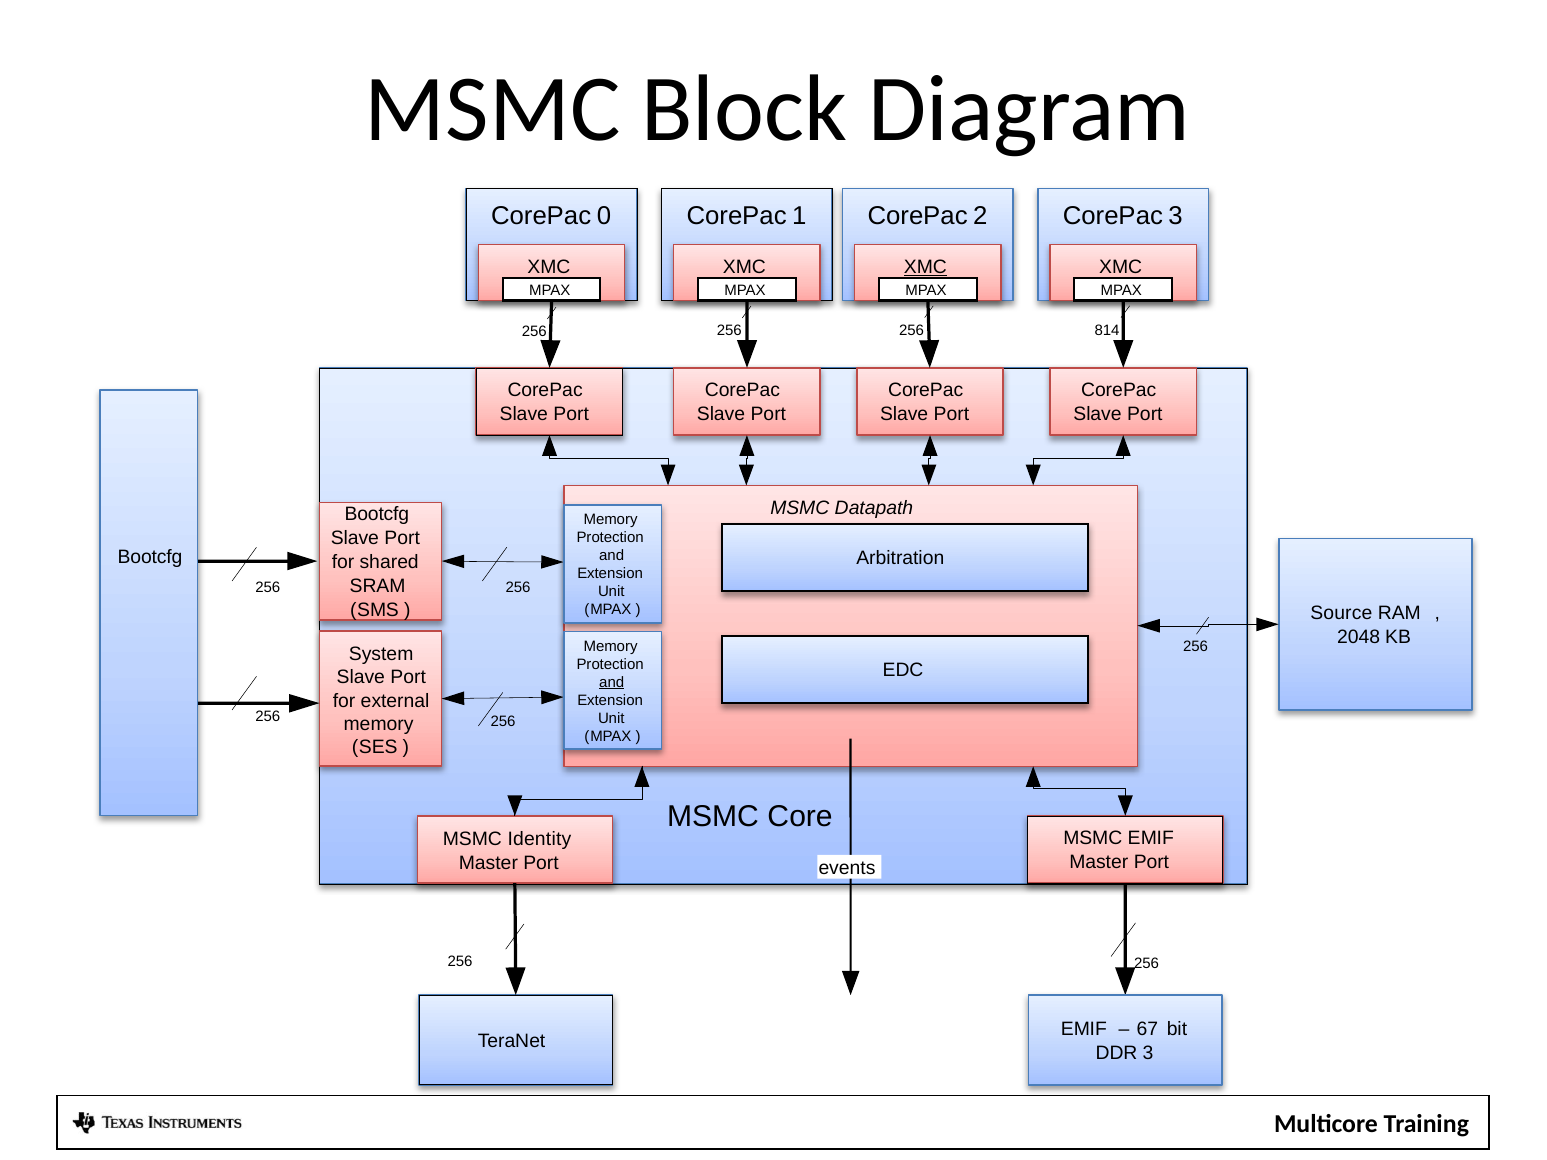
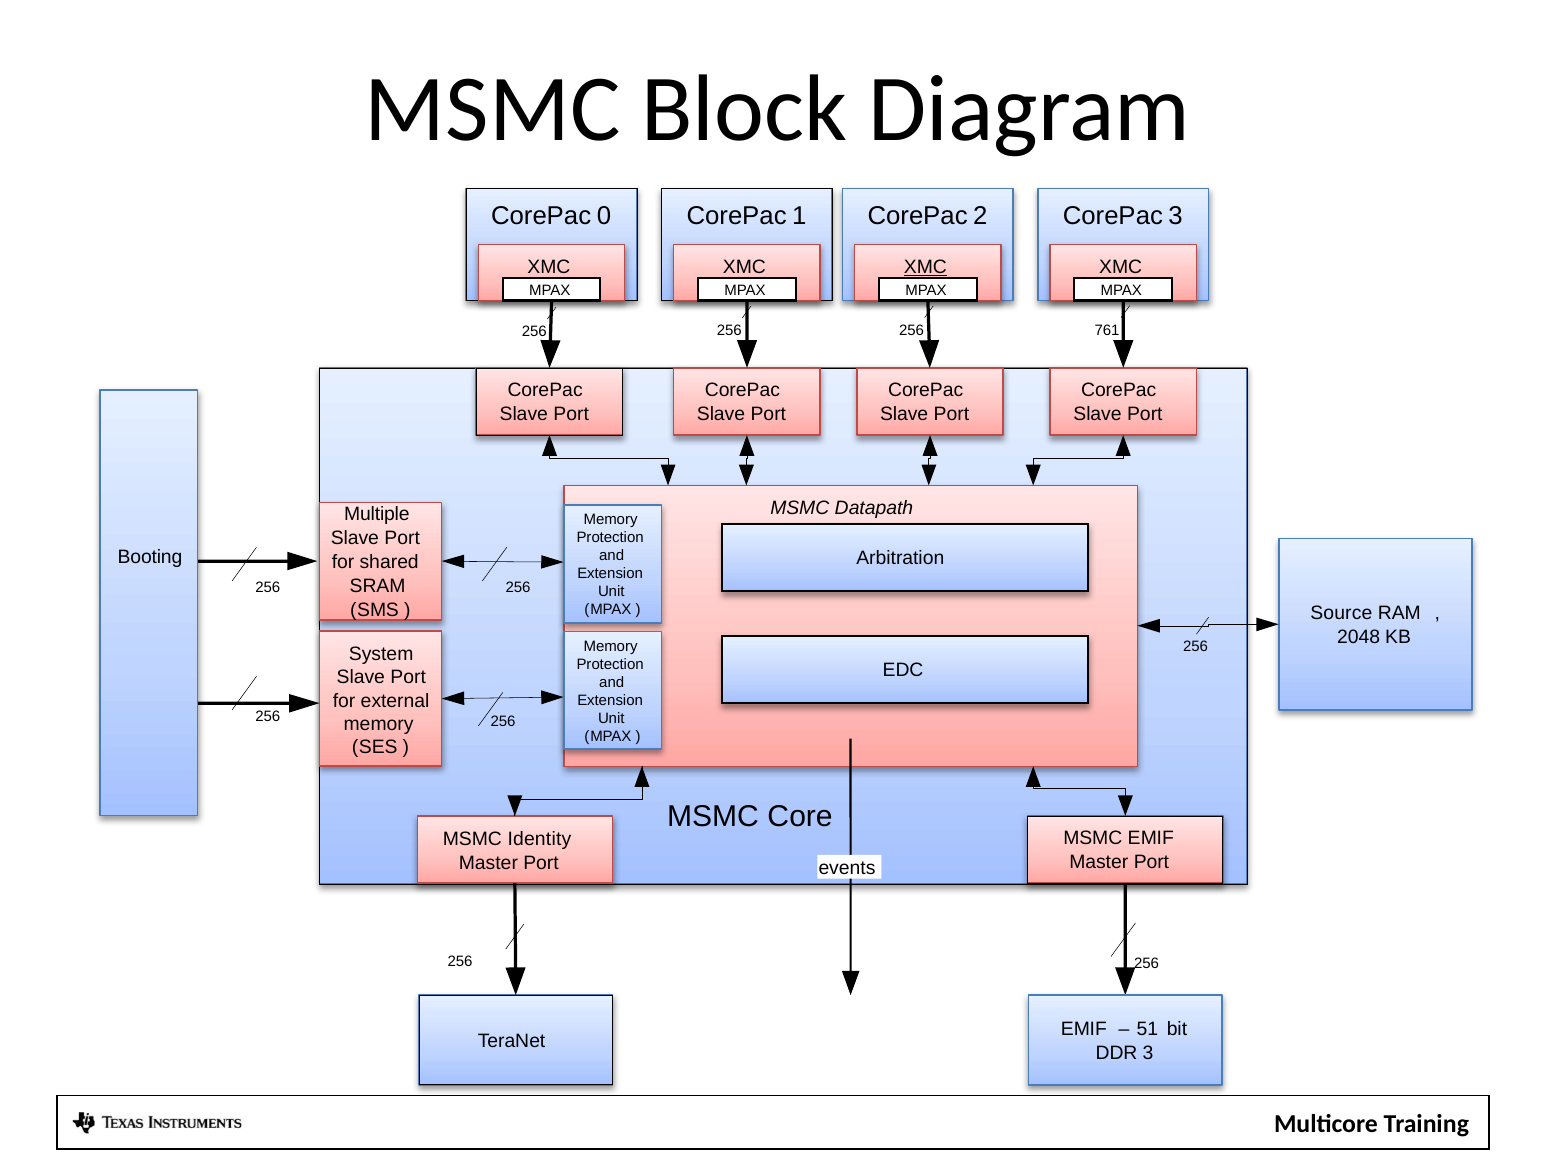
814: 814 -> 761
Bootcfg at (377, 514): Bootcfg -> Multiple
Bootcfg at (150, 558): Bootcfg -> Booting
and at (612, 683) underline: present -> none
67: 67 -> 51
